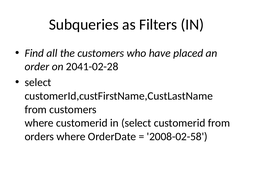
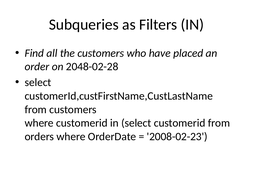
2041-02-28: 2041-02-28 -> 2048-02-28
2008-02-58: 2008-02-58 -> 2008-02-23
